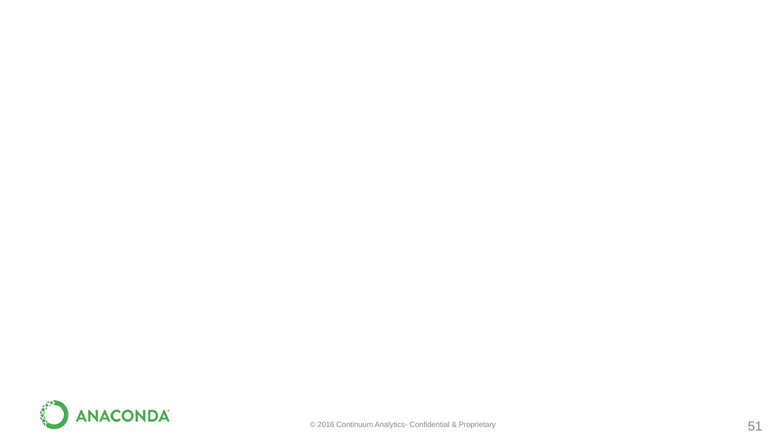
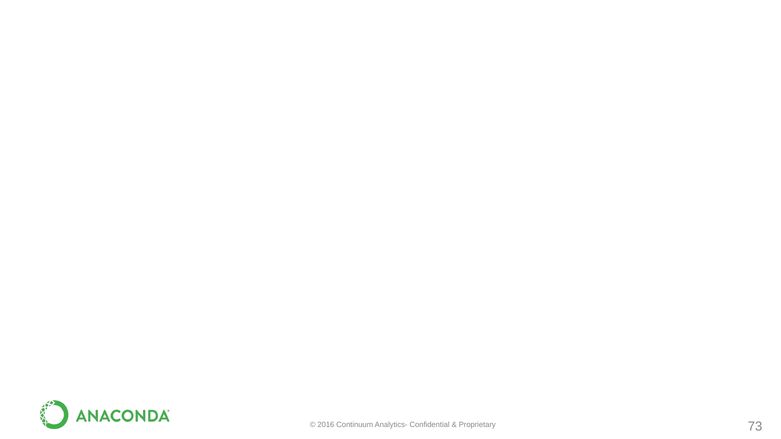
51: 51 -> 73
